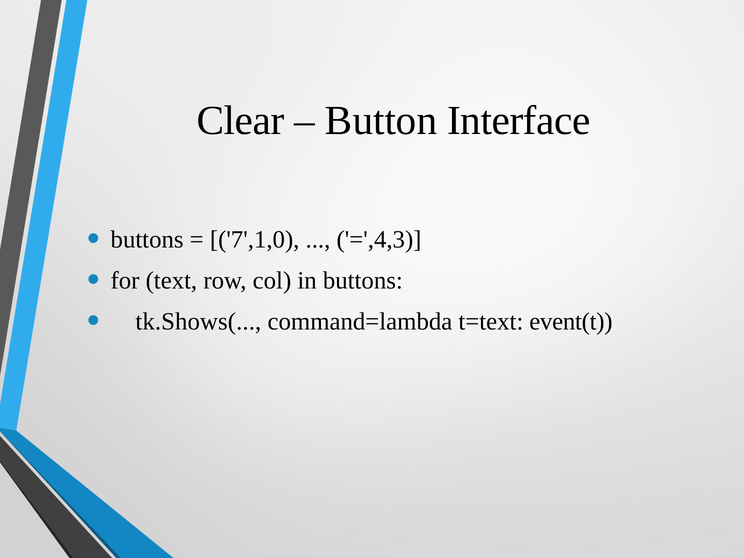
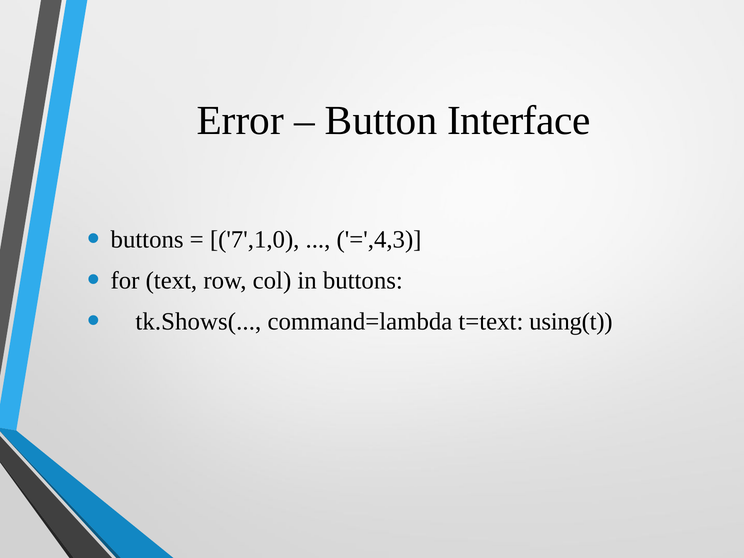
Clear: Clear -> Error
event(t: event(t -> using(t
